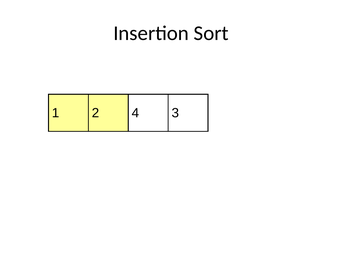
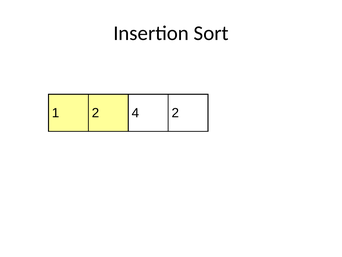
1 3: 3 -> 2
